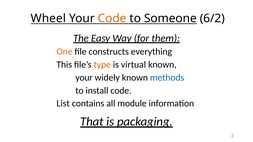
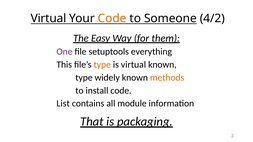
Wheel at (48, 18): Wheel -> Virtual
6/2: 6/2 -> 4/2
One colour: orange -> purple
constructs: constructs -> setuptools
your at (84, 78): your -> type
methods colour: blue -> orange
